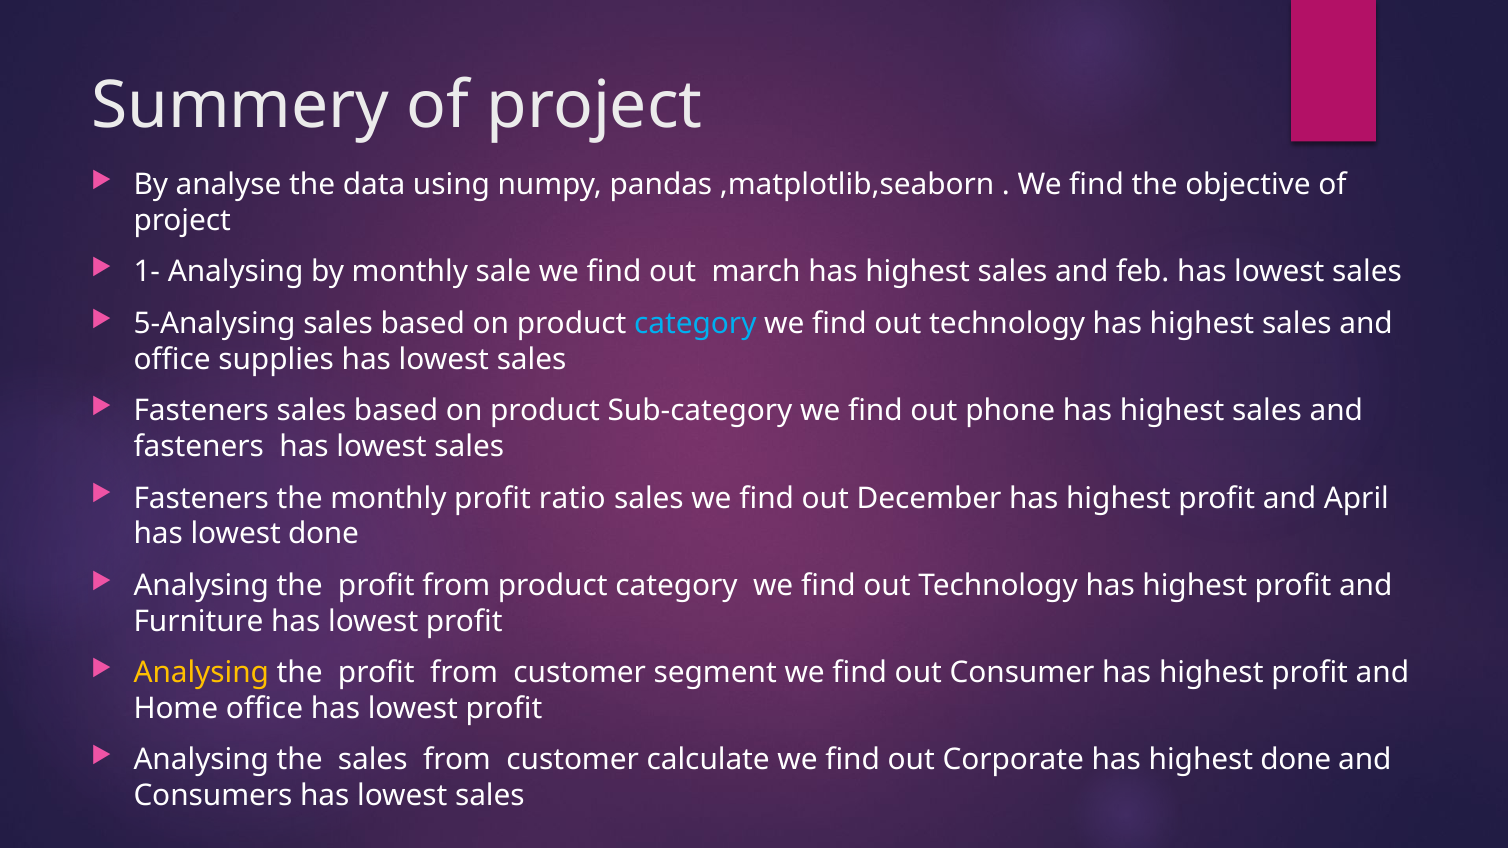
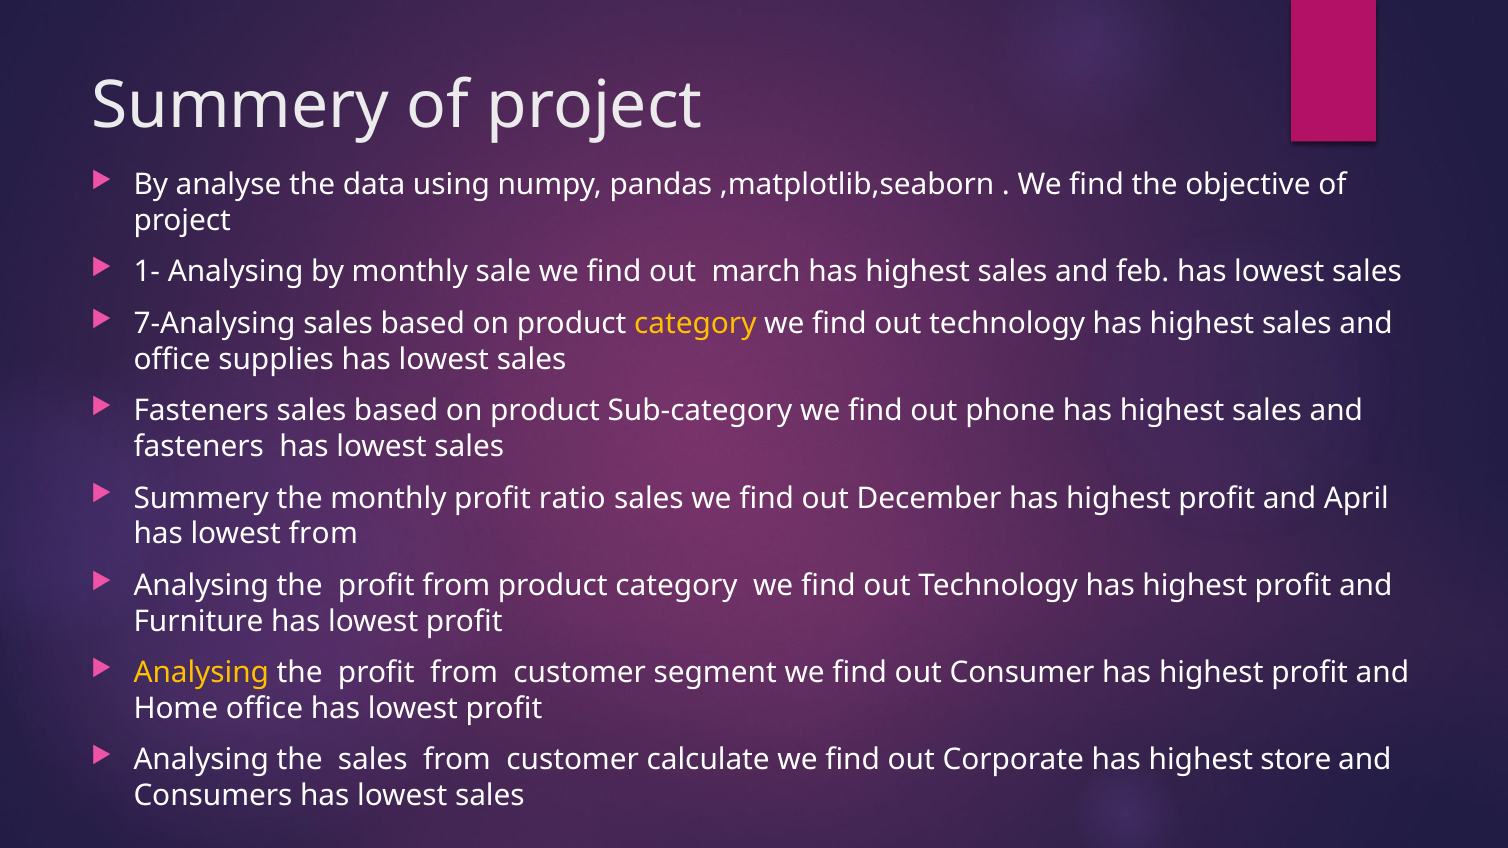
5-Analysing: 5-Analysing -> 7-Analysing
category at (695, 324) colour: light blue -> yellow
Fasteners at (201, 498): Fasteners -> Summery
lowest done: done -> from
highest done: done -> store
